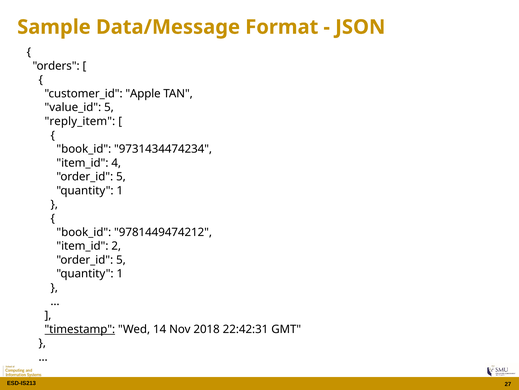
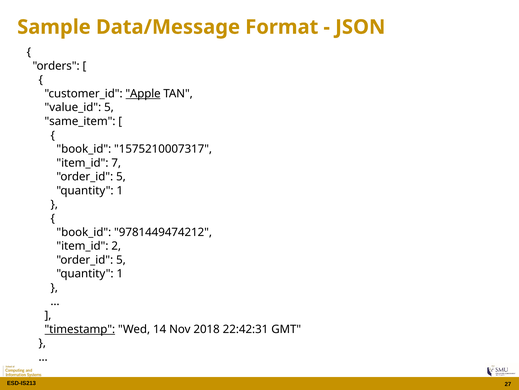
Apple underline: none -> present
reply_item: reply_item -> same_item
9731434474234: 9731434474234 -> 1575210007317
4: 4 -> 7
